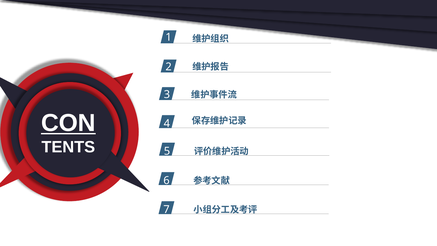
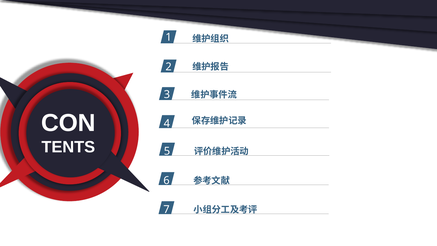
CON underline: present -> none
